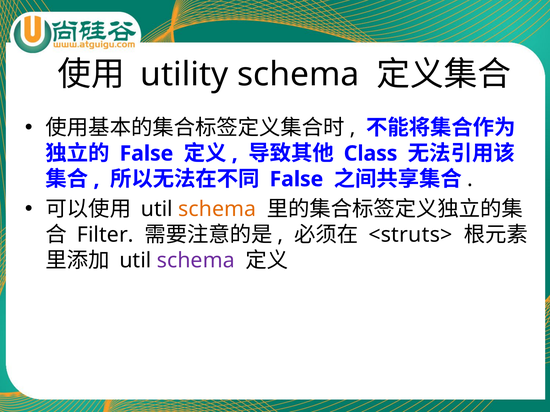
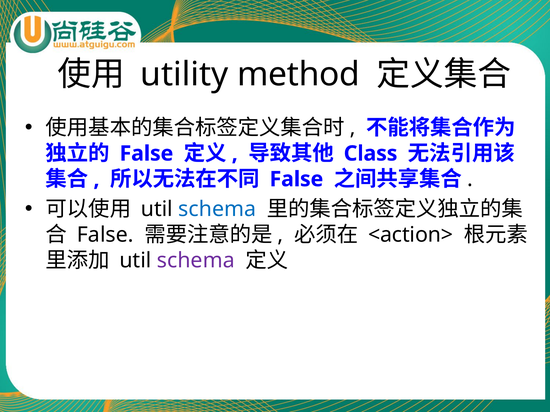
utility schema: schema -> method
schema at (217, 209) colour: orange -> blue
Filter at (105, 235): Filter -> False
<struts>: <struts> -> <action>
